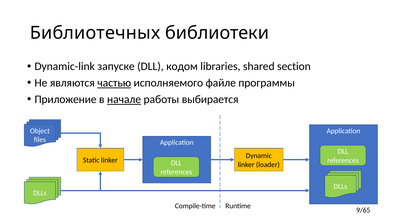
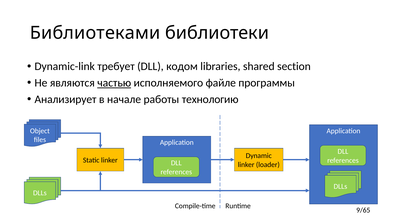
Библиотечных: Библиотечных -> Библиотеками
запуске: запуске -> требует
Приложение: Приложение -> Анализирует
начале underline: present -> none
выбирается: выбирается -> технологию
